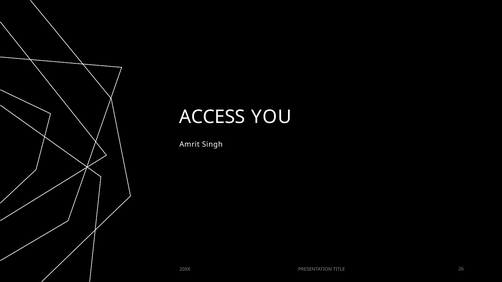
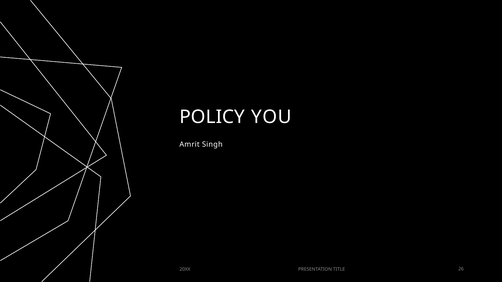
ACCESS: ACCESS -> POLICY
